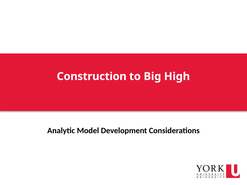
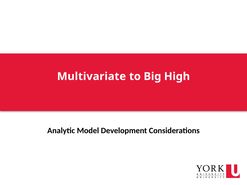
Construction: Construction -> Multivariate
